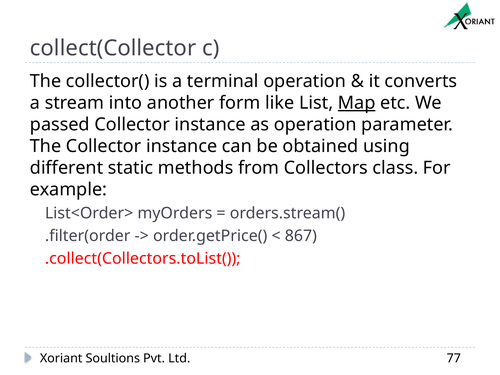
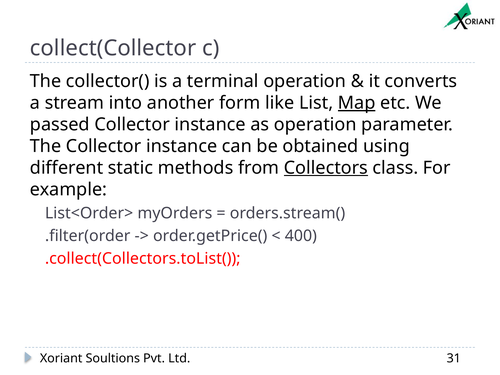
Collectors underline: none -> present
867: 867 -> 400
77: 77 -> 31
